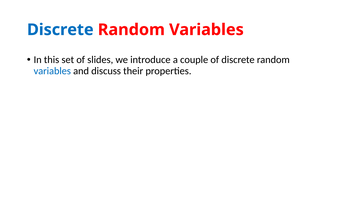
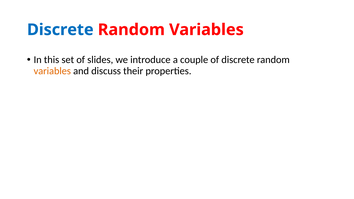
variables at (52, 71) colour: blue -> orange
